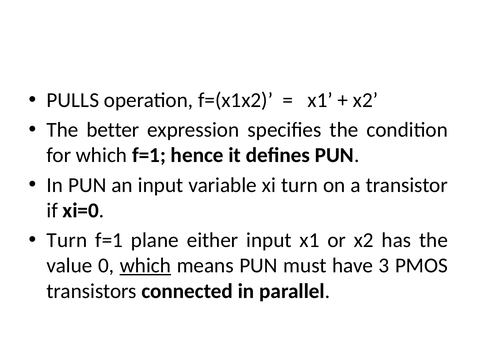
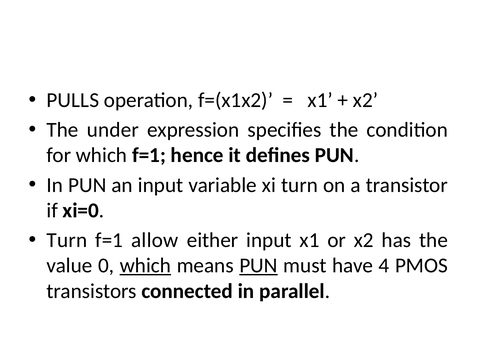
better: better -> under
plane: plane -> allow
PUN at (258, 265) underline: none -> present
3: 3 -> 4
